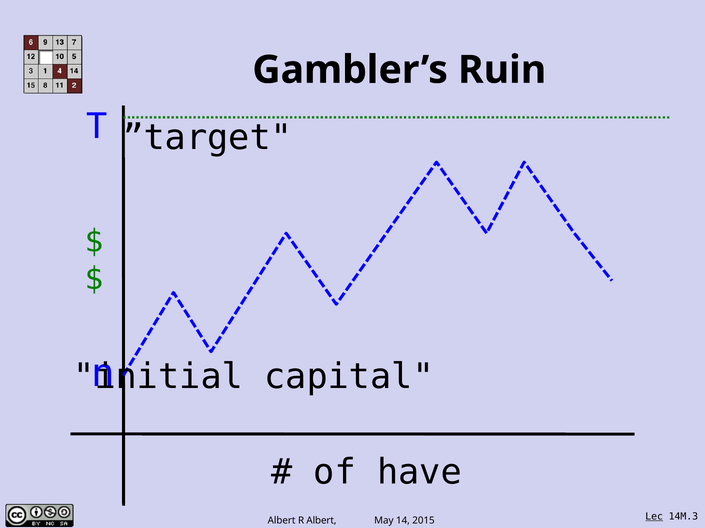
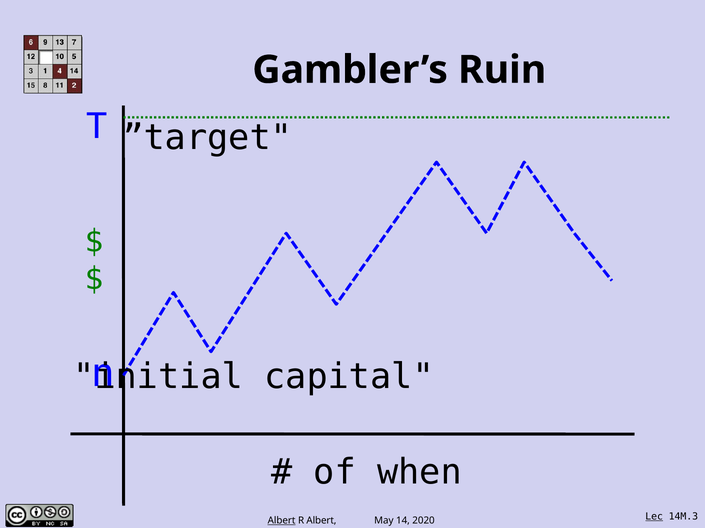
have: have -> when
Albert at (282, 521) underline: none -> present
2015: 2015 -> 2020
